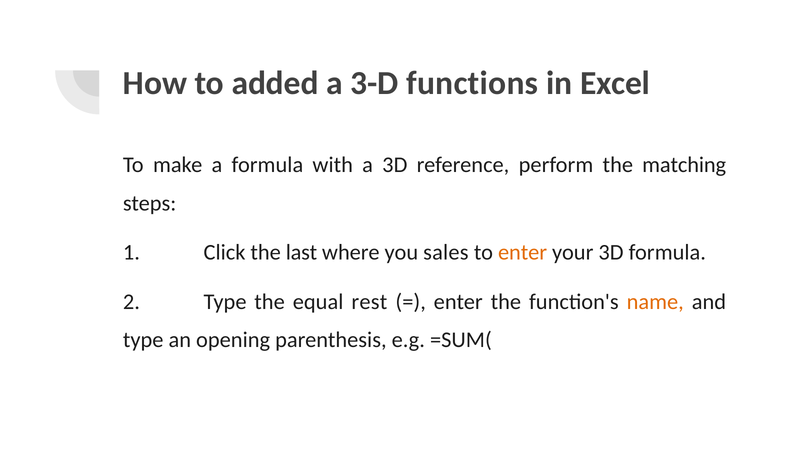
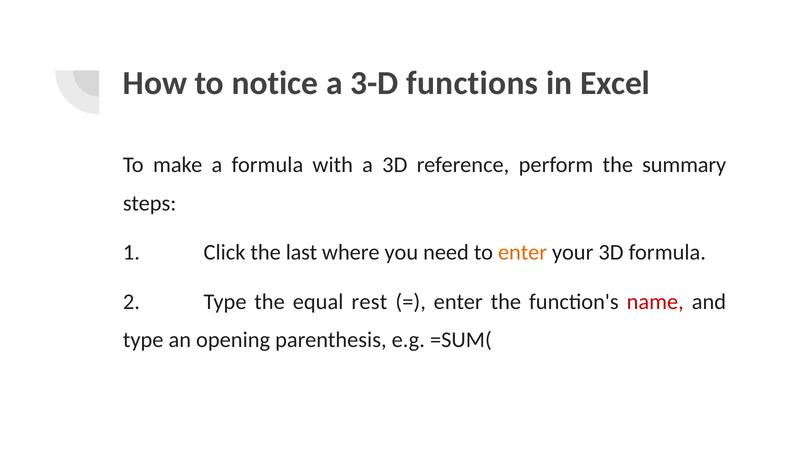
added: added -> notice
matching: matching -> summary
sales: sales -> need
name colour: orange -> red
